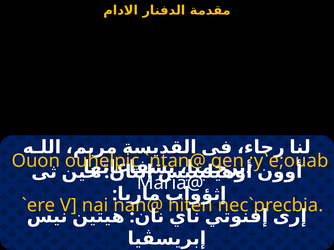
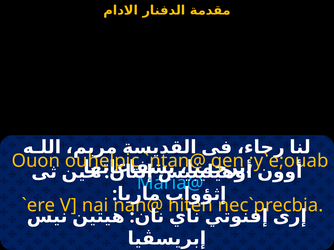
Maria@ colour: white -> light blue
